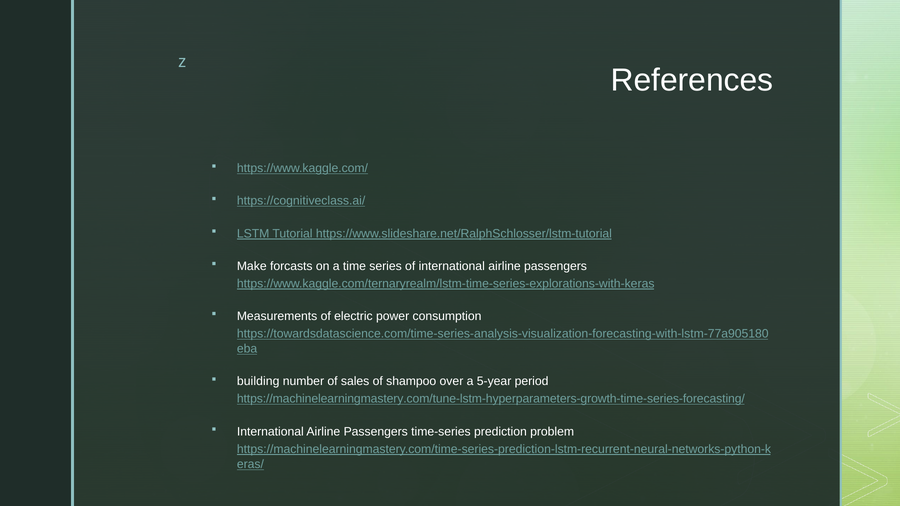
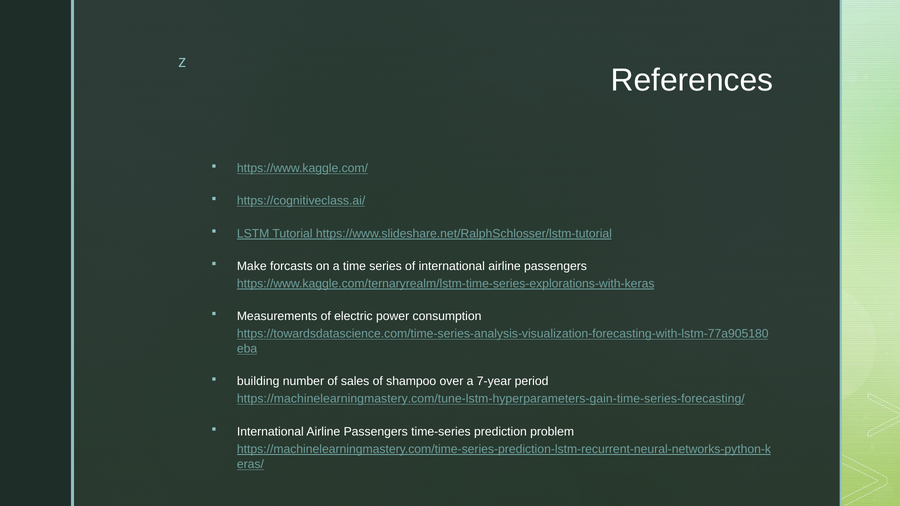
5-year: 5-year -> 7-year
https://machinelearningmastery.com/tune-lstm-hyperparameters-growth-time-series-forecasting/: https://machinelearningmastery.com/tune-lstm-hyperparameters-growth-time-series-forecasting/ -> https://machinelearningmastery.com/tune-lstm-hyperparameters-gain-time-series-forecasting/
